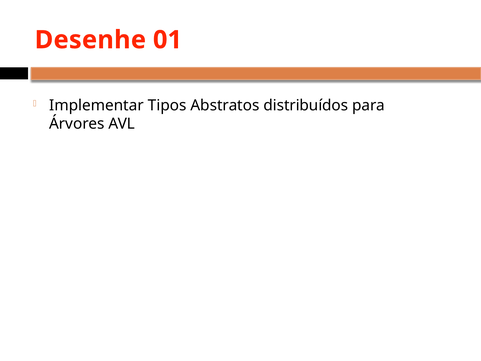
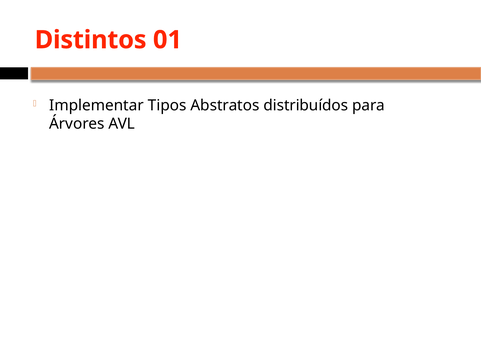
Desenhe: Desenhe -> Distintos
